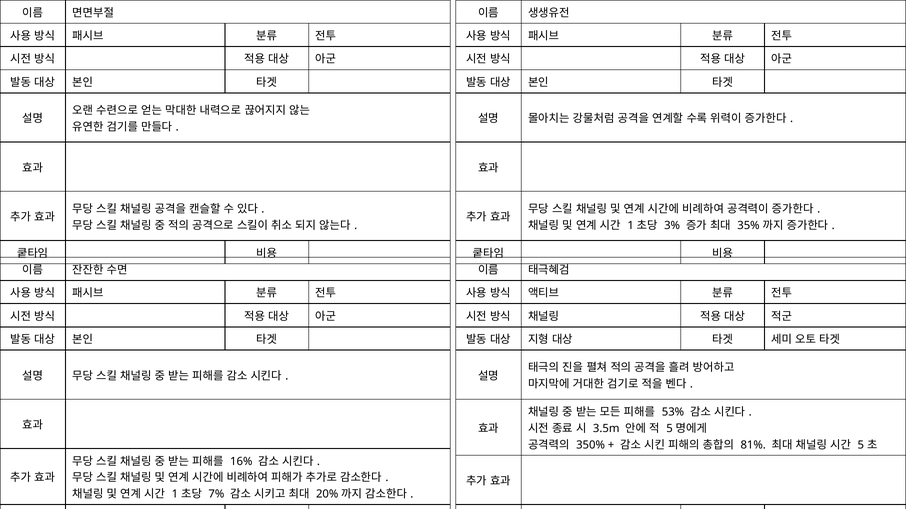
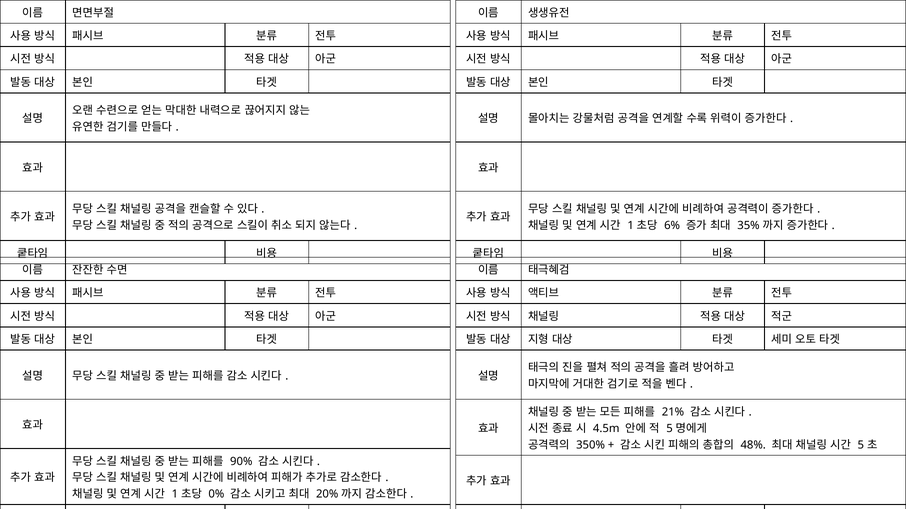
3%: 3% -> 6%
53%: 53% -> 21%
3.5m: 3.5m -> 4.5m
81%: 81% -> 48%
16%: 16% -> 90%
7%: 7% -> 0%
